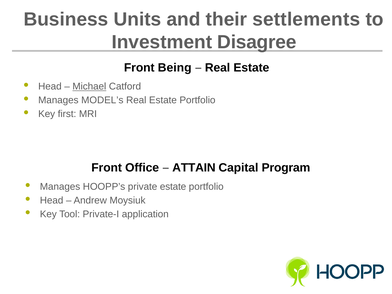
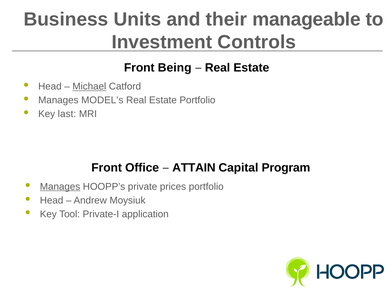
settlements: settlements -> manageable
Disagree: Disagree -> Controls
first: first -> last
Manages at (60, 187) underline: none -> present
private estate: estate -> prices
